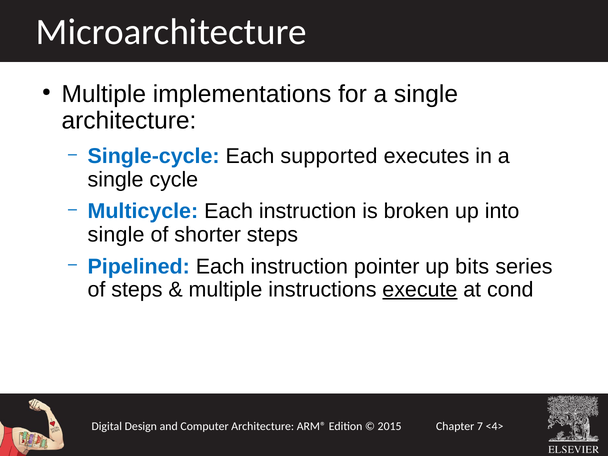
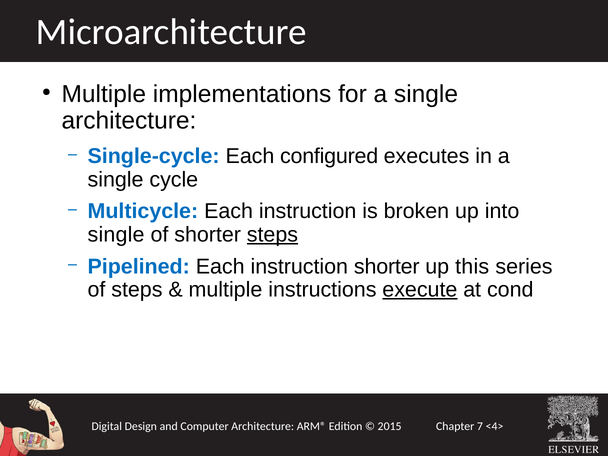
supported: supported -> configured
steps at (272, 235) underline: none -> present
instruction pointer: pointer -> shorter
bits: bits -> this
